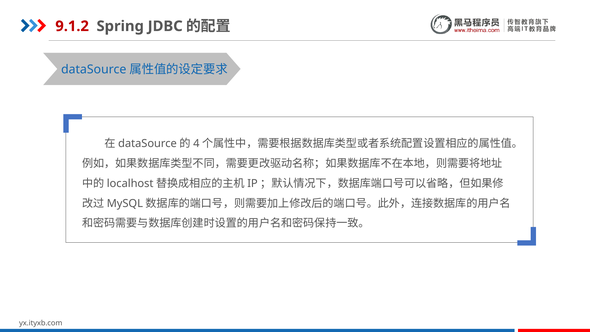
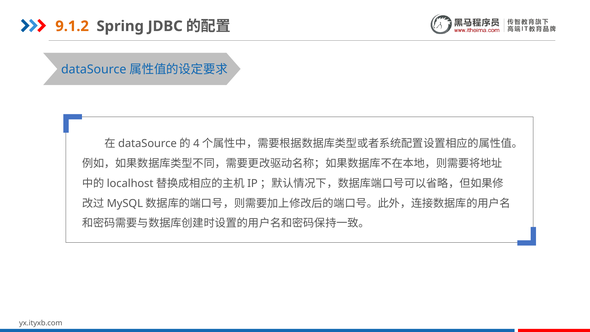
9.1.2 colour: red -> orange
